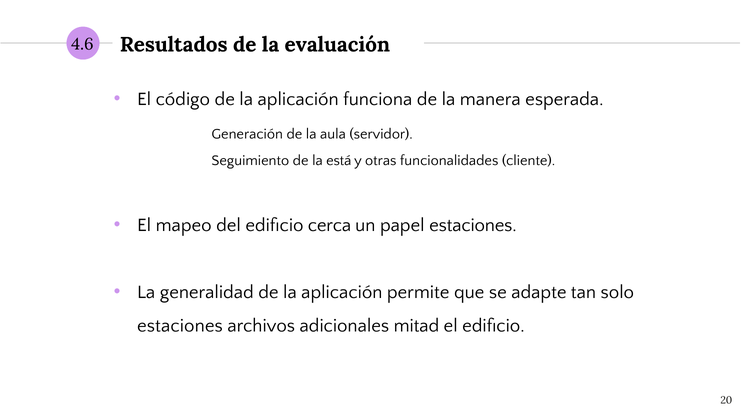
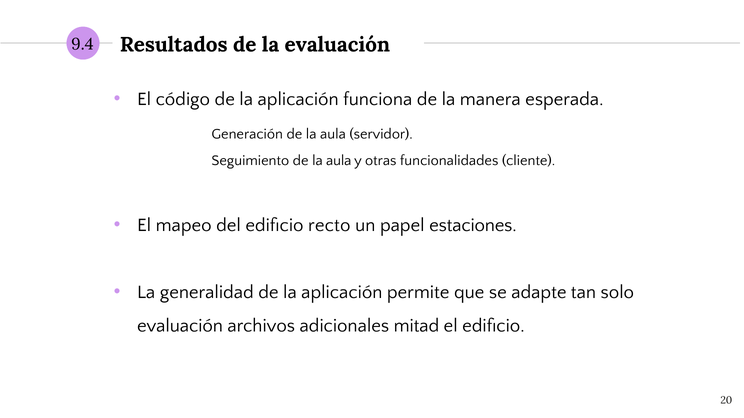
4.6: 4.6 -> 9.4
Seguimiento de la está: está -> aula
cerca: cerca -> recto
estaciones at (180, 326): estaciones -> evaluación
